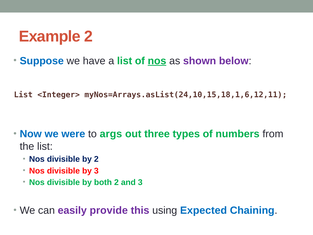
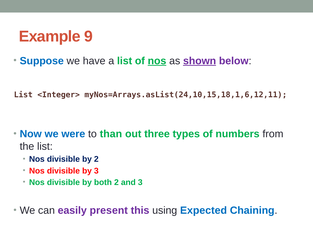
Example 2: 2 -> 9
shown underline: none -> present
args: args -> than
provide: provide -> present
